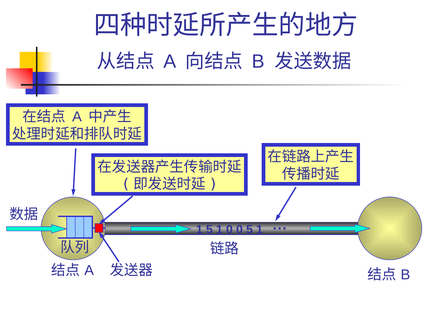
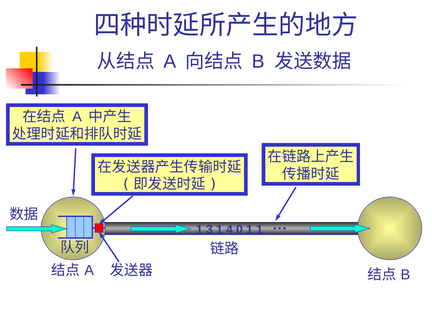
1 5: 5 -> 3
1 0: 0 -> 4
0 5: 5 -> 1
